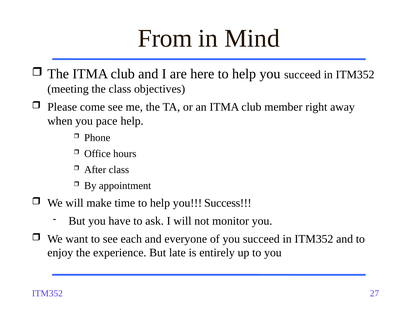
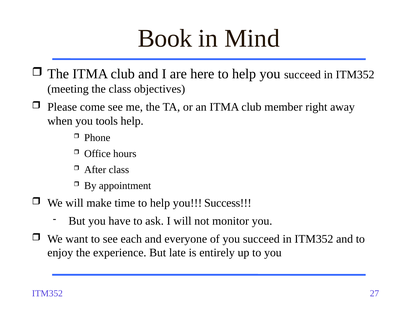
From: From -> Book
pace: pace -> tools
